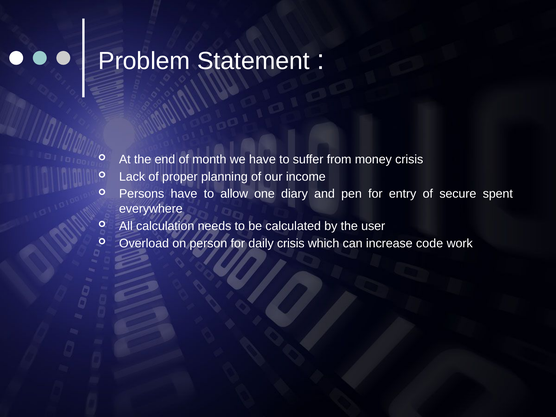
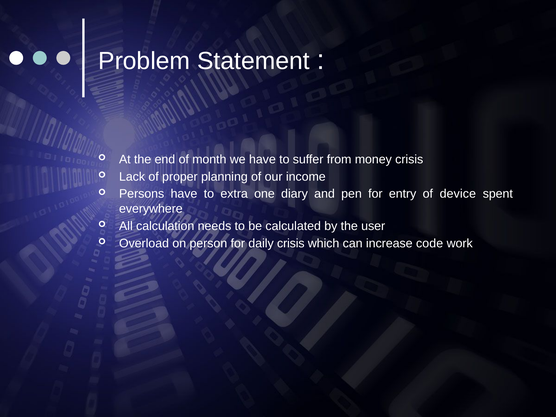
allow: allow -> extra
secure: secure -> device
